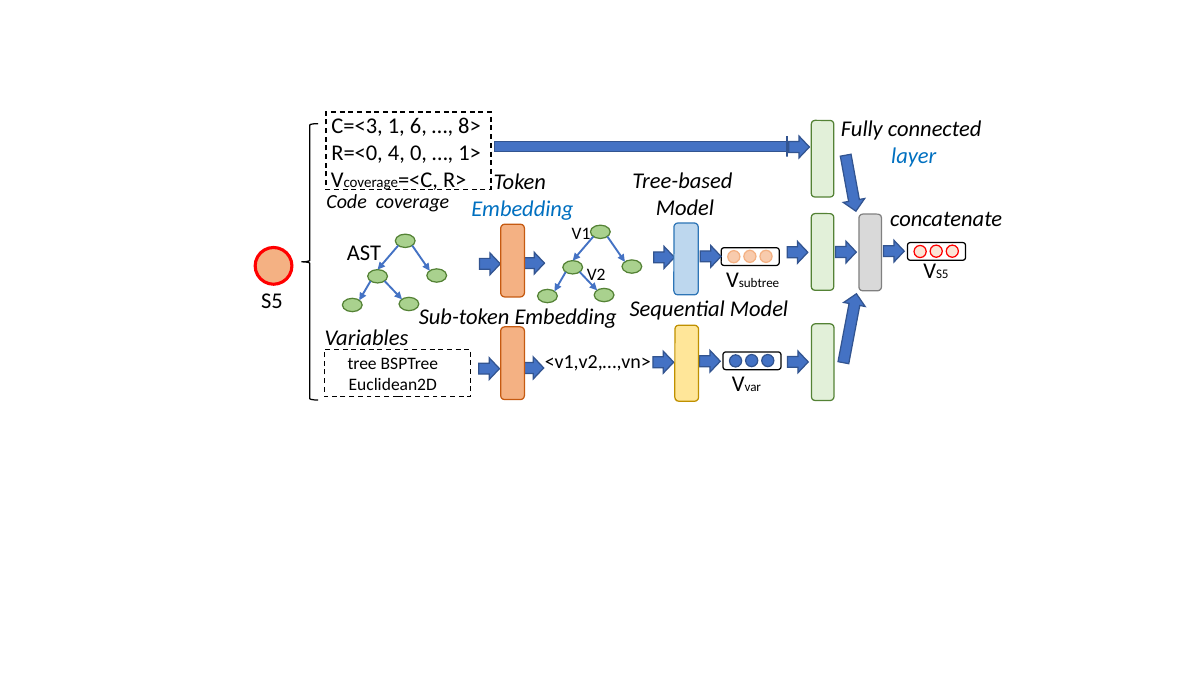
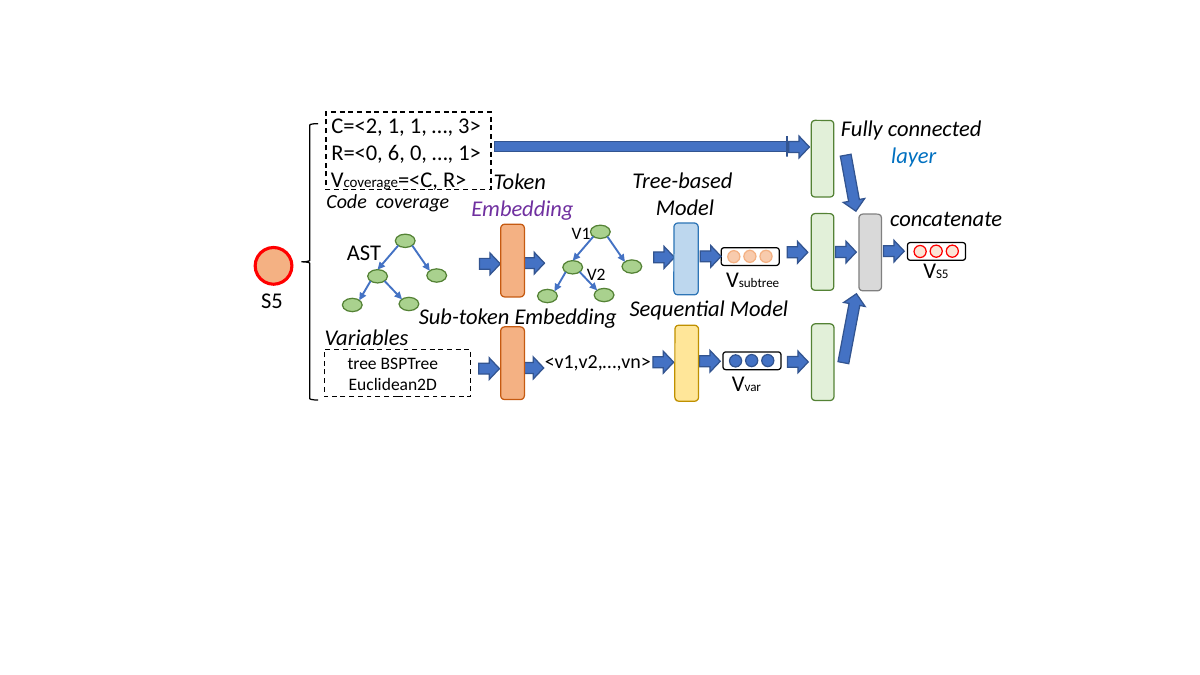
C=<3: C=<3 -> C=<2
1 6: 6 -> 1
8>: 8> -> 3>
4: 4 -> 6
Embedding at (522, 209) colour: blue -> purple
